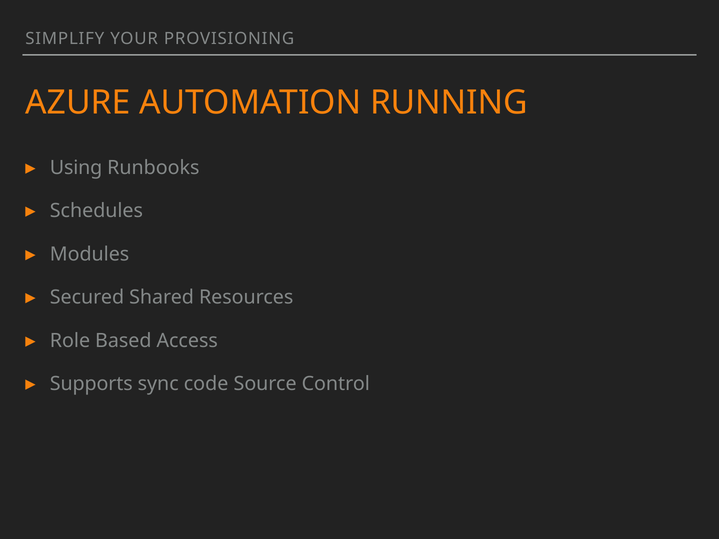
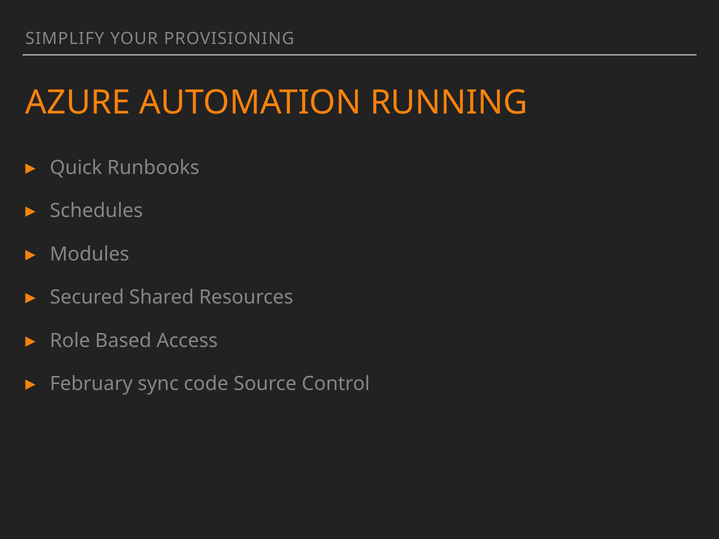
Using: Using -> Quick
Supports: Supports -> February
